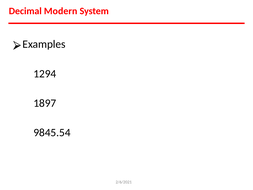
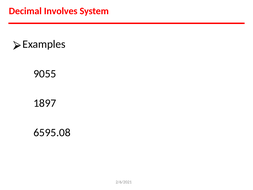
Modern: Modern -> Involves
1294: 1294 -> 9055
9845.54: 9845.54 -> 6595.08
